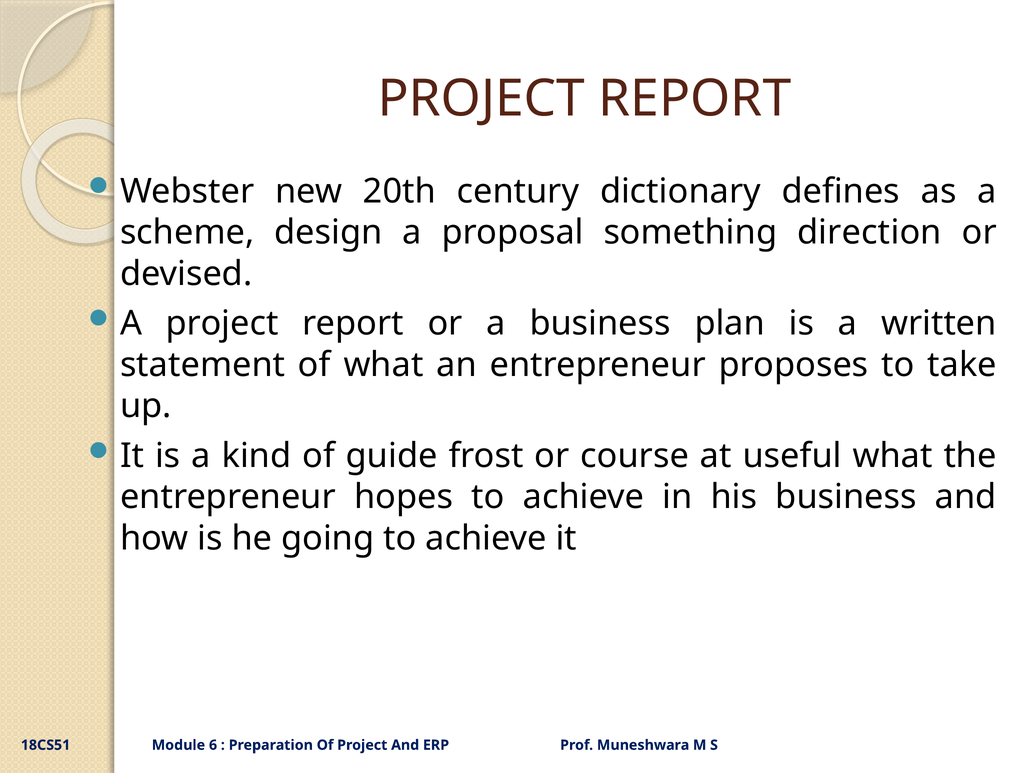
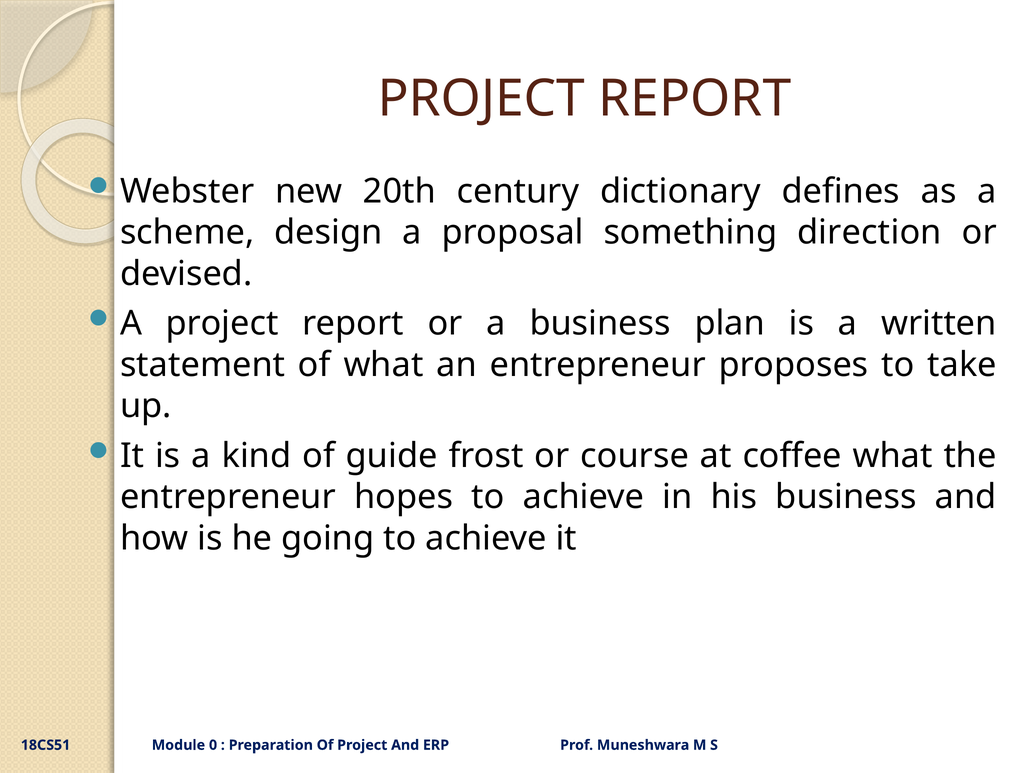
useful: useful -> coffee
6: 6 -> 0
